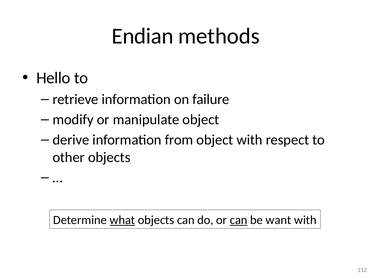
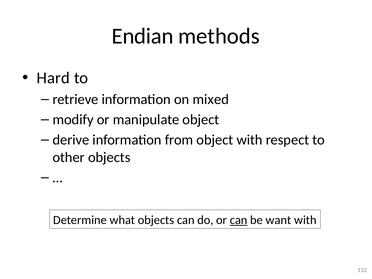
Hello: Hello -> Hard
failure: failure -> mixed
what underline: present -> none
